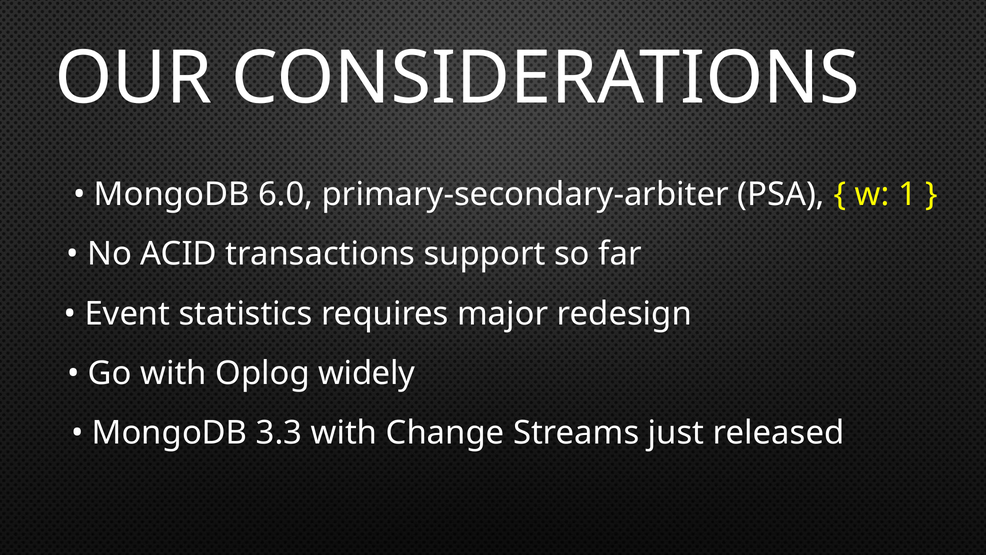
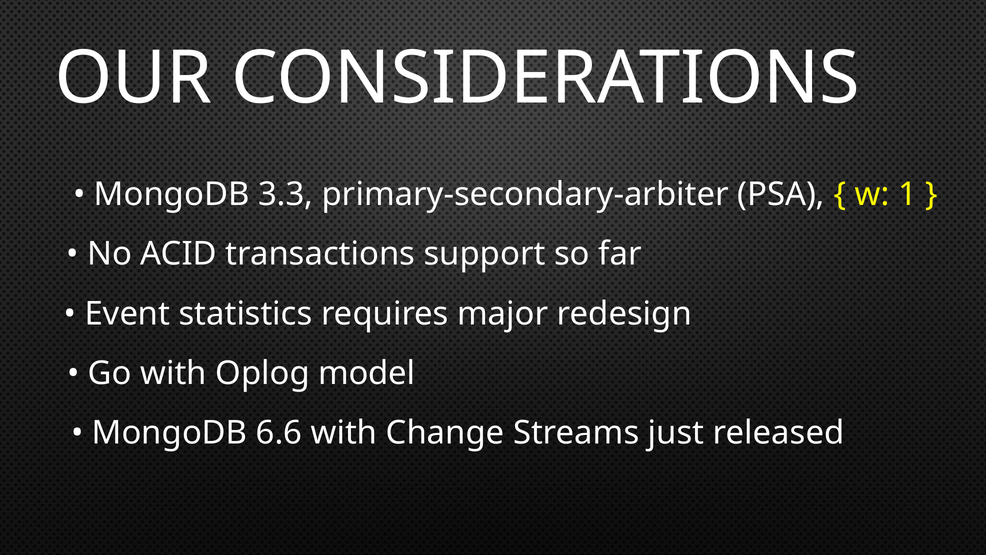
6.0: 6.0 -> 3.3
widely: widely -> model
3.3: 3.3 -> 6.6
